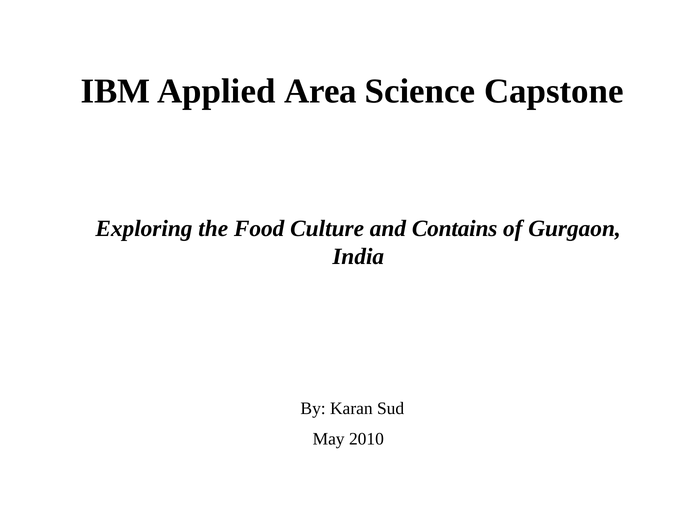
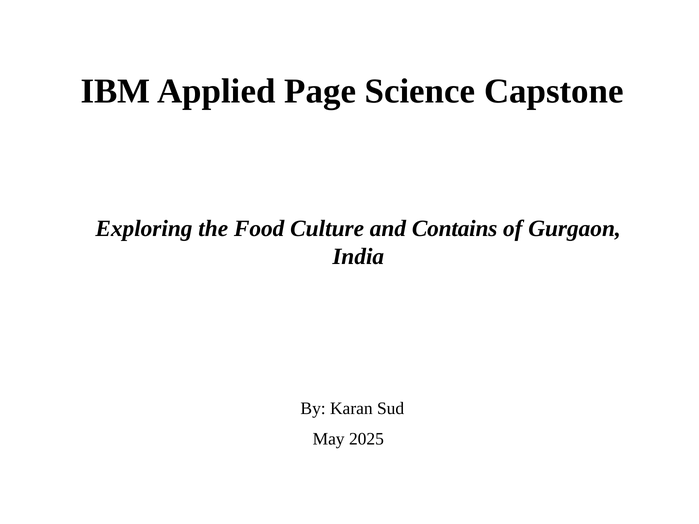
Area: Area -> Page
2010: 2010 -> 2025
